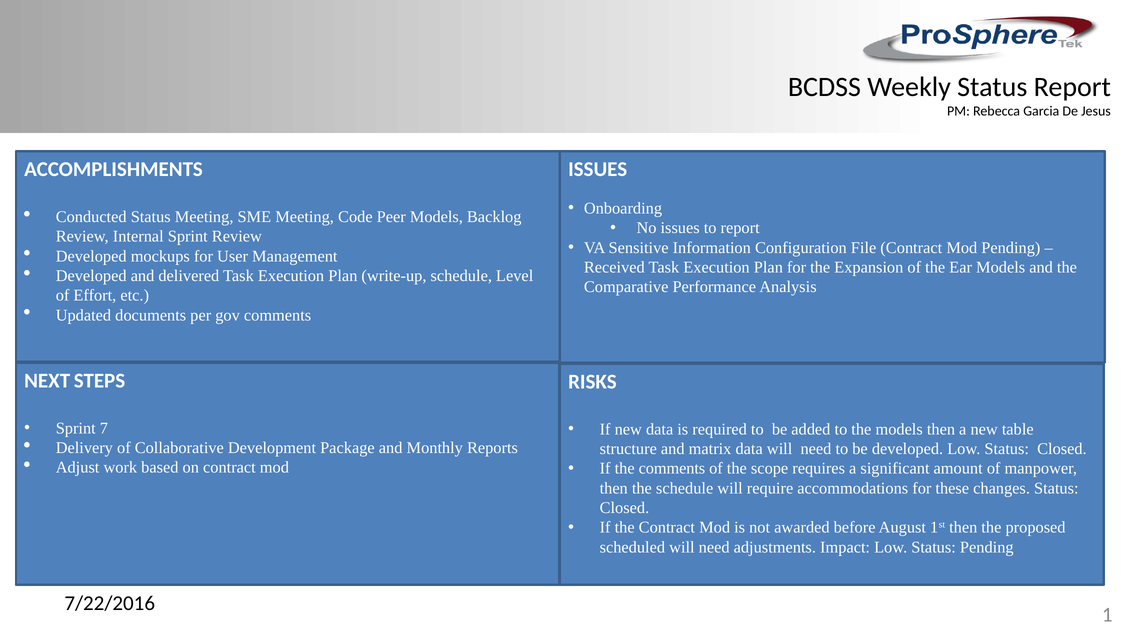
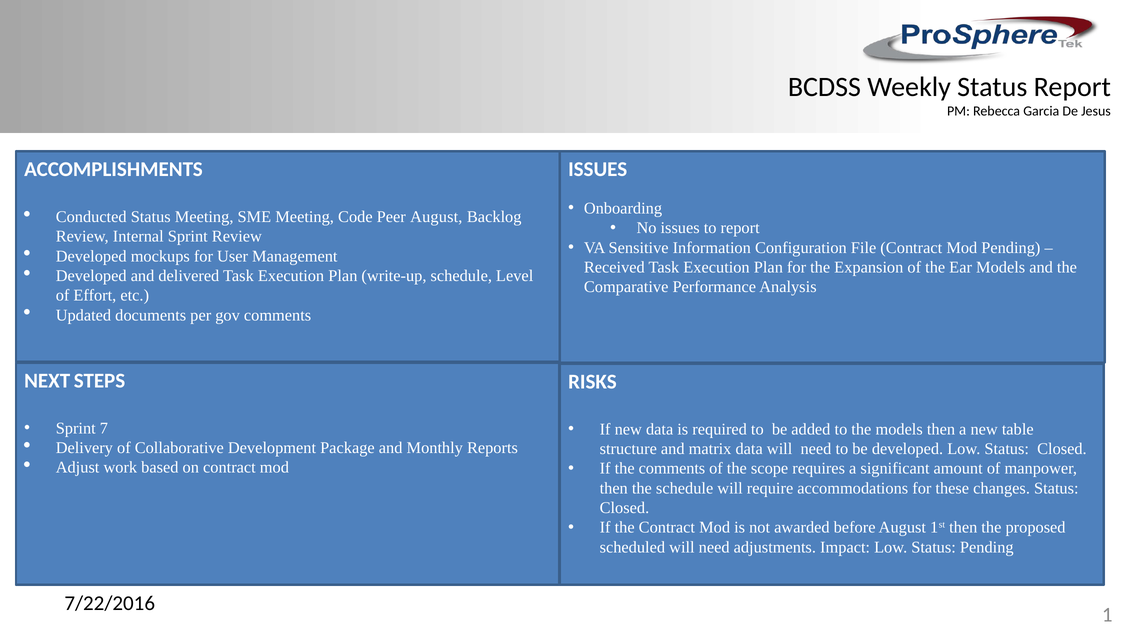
Peer Models: Models -> August
